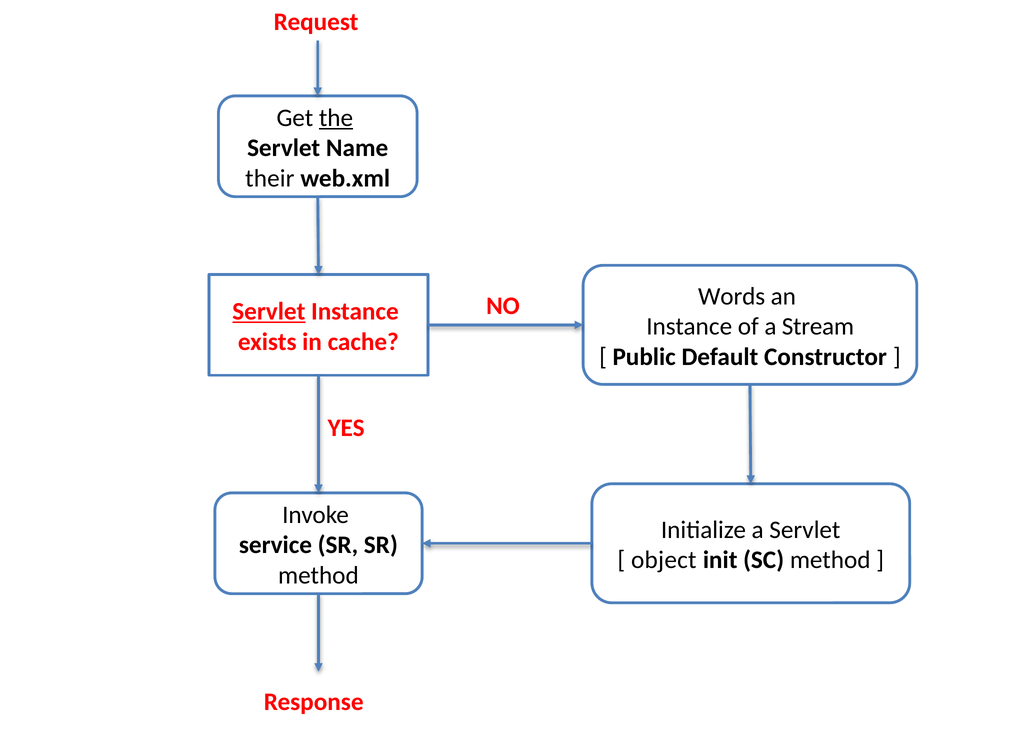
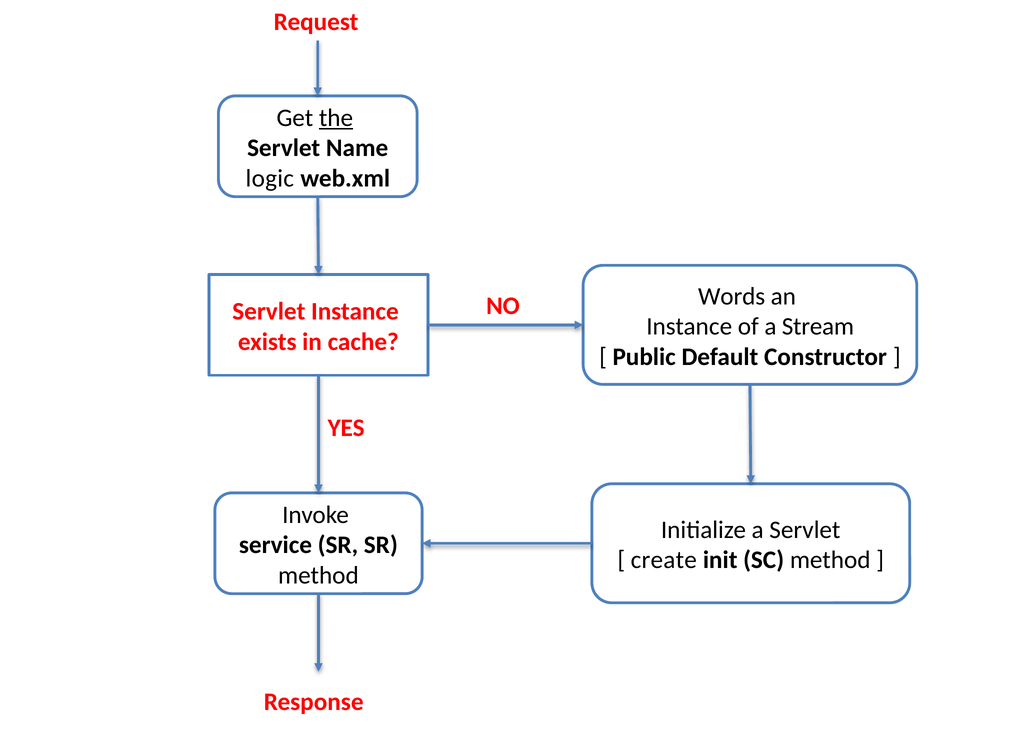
their: their -> logic
Servlet at (269, 312) underline: present -> none
object: object -> create
